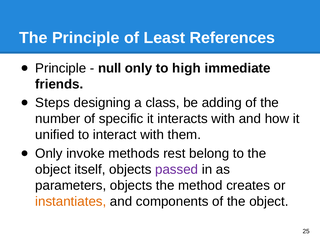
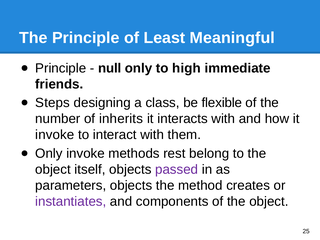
References: References -> Meaningful
adding: adding -> flexible
specific: specific -> inherits
unified at (55, 135): unified -> invoke
instantiates colour: orange -> purple
